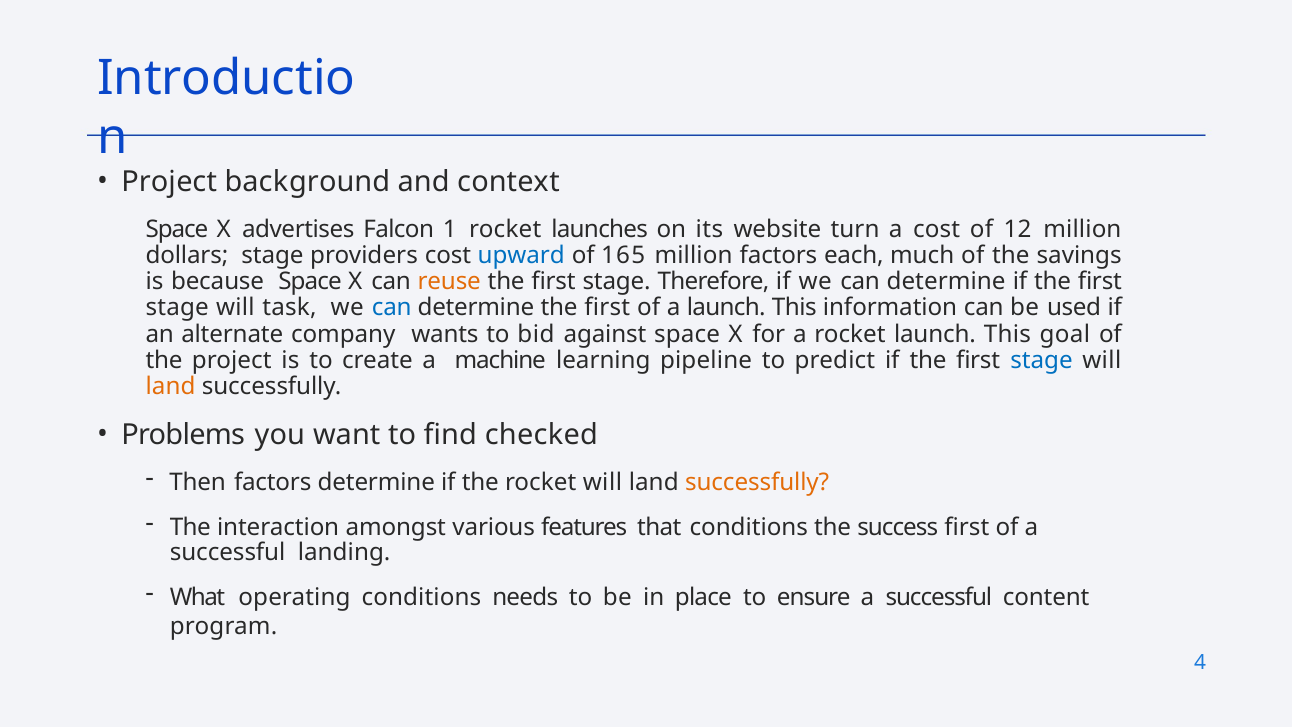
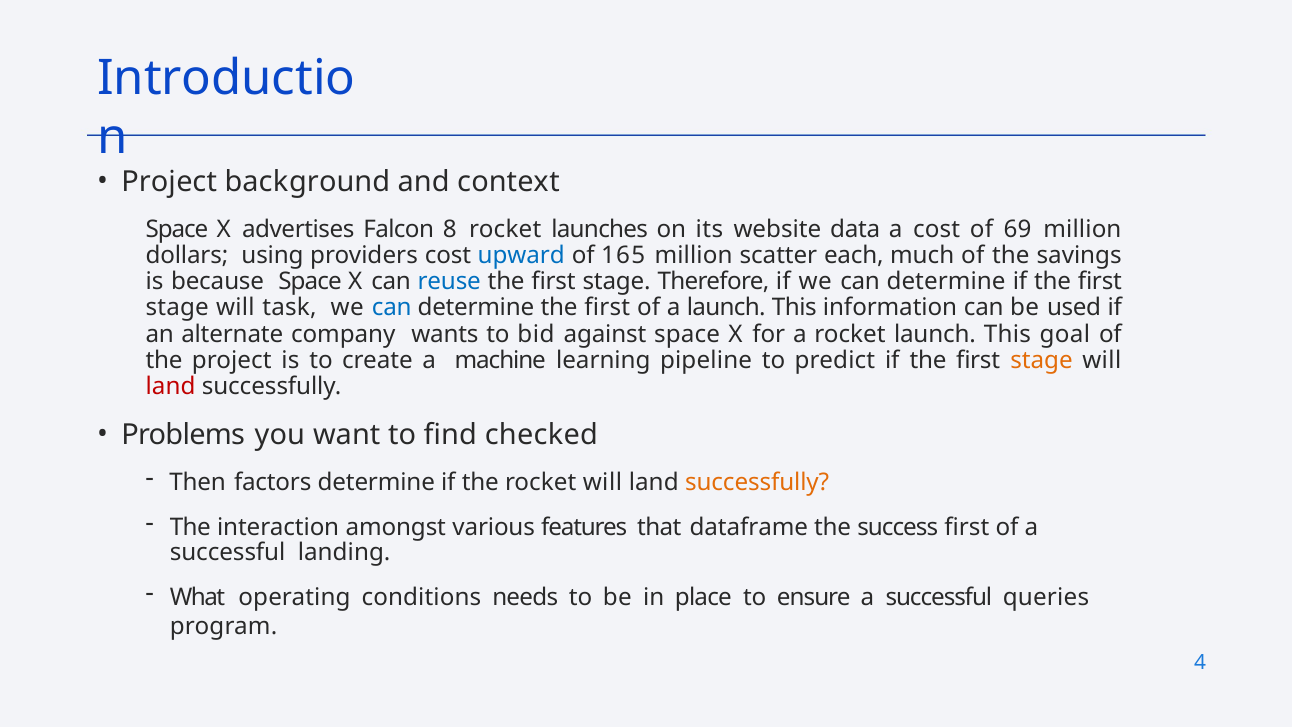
1: 1 -> 8
turn: turn -> data
12: 12 -> 69
dollars stage: stage -> using
million factors: factors -> scatter
reuse colour: orange -> blue
stage at (1042, 360) colour: blue -> orange
land at (171, 387) colour: orange -> red
that conditions: conditions -> dataframe
content: content -> queries
